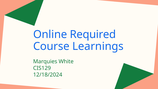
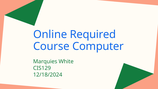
Learnings: Learnings -> Computer
